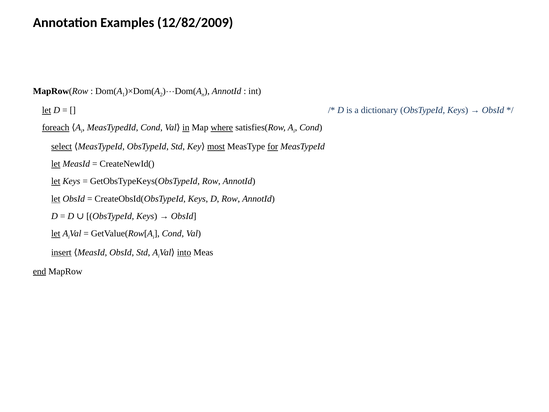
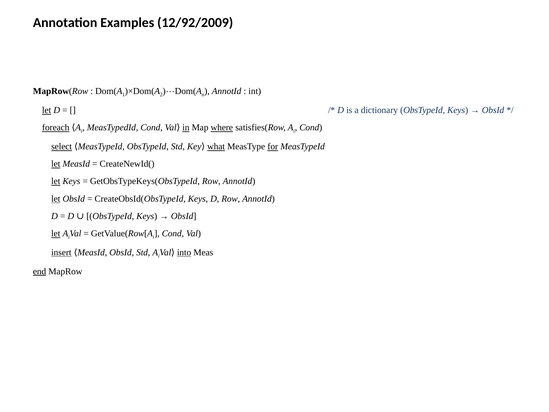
12/82/2009: 12/82/2009 -> 12/92/2009
most: most -> what
